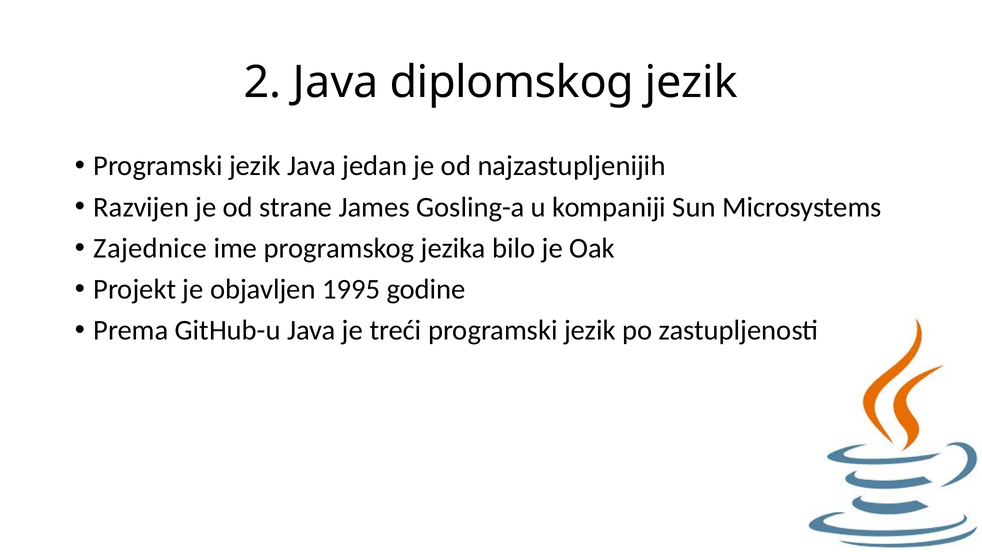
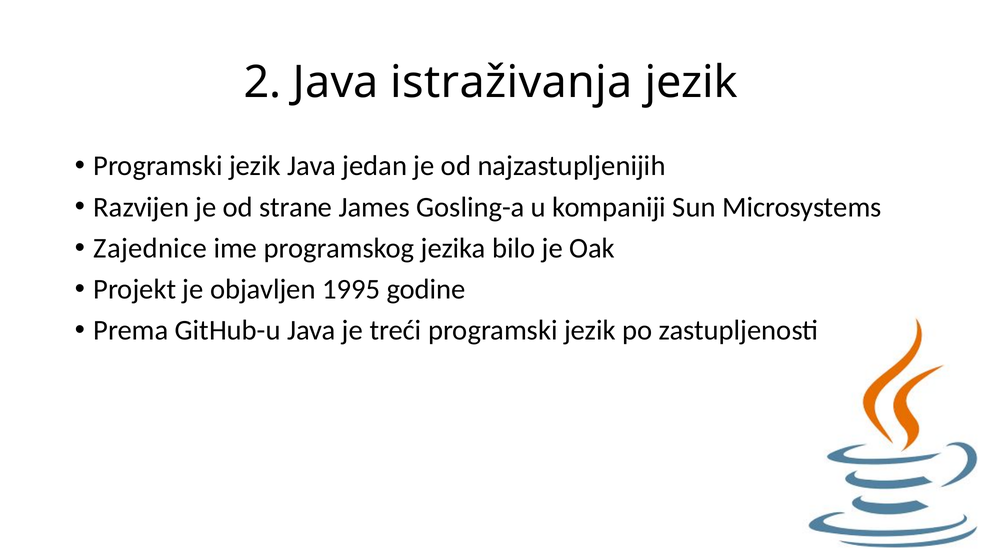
diplomskog: diplomskog -> istraživanja
